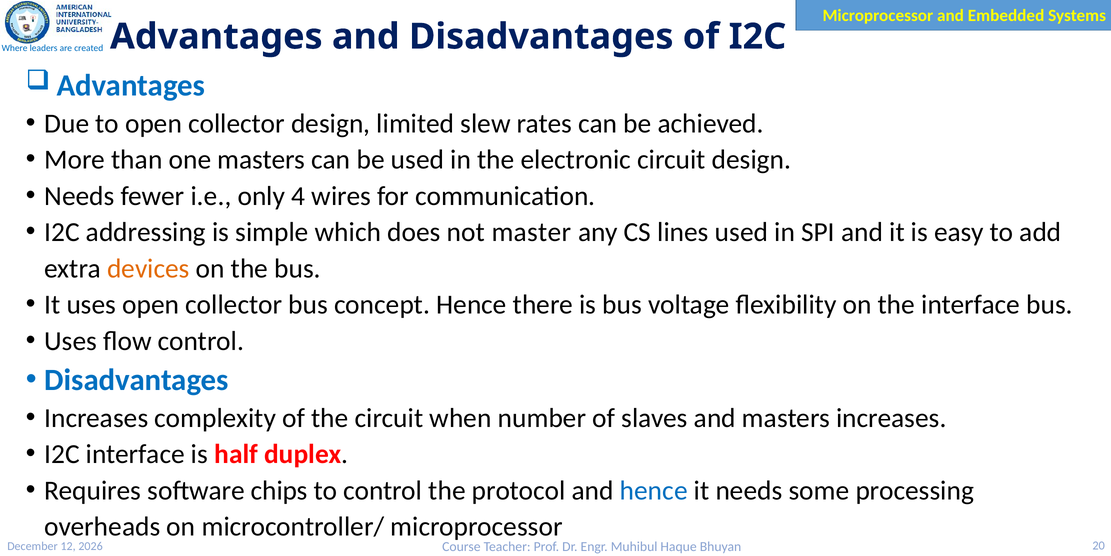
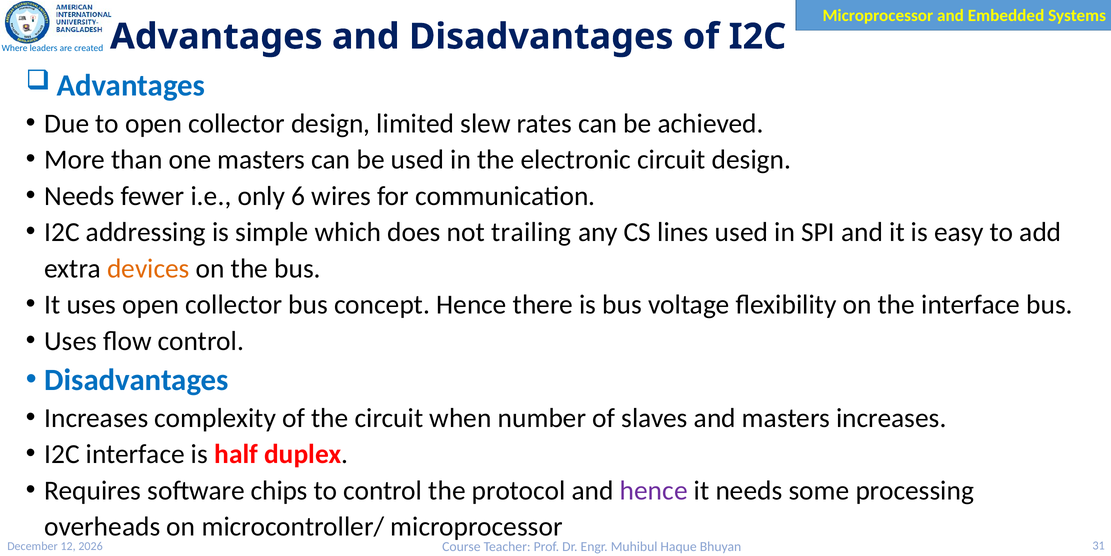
4: 4 -> 6
master: master -> trailing
hence at (654, 490) colour: blue -> purple
20: 20 -> 31
